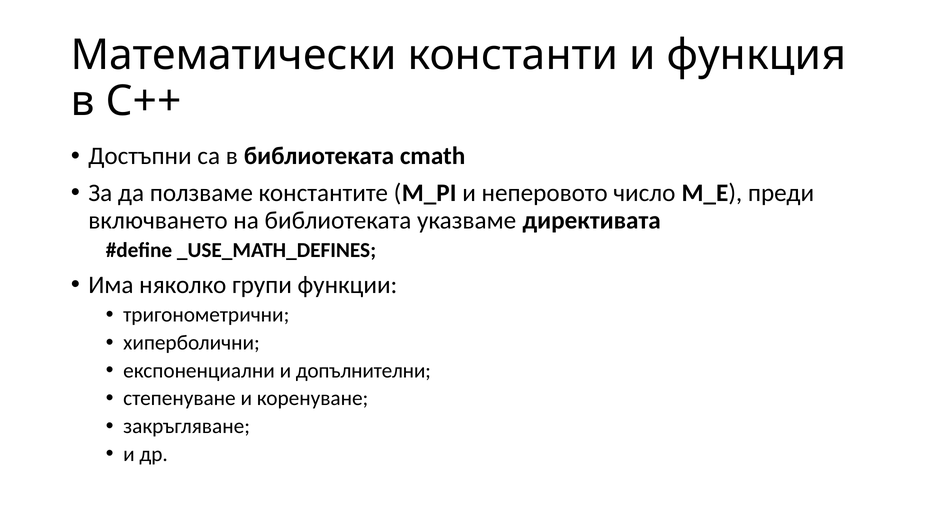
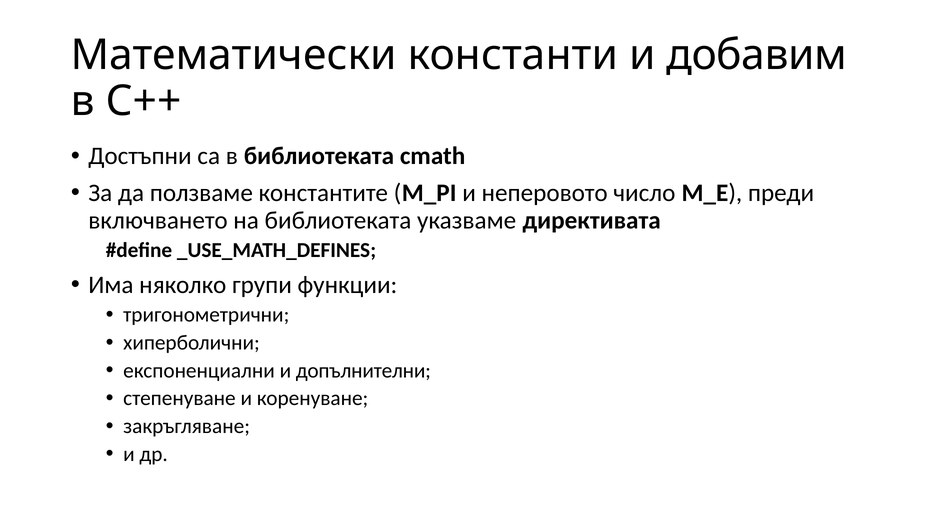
функция: функция -> добавим
